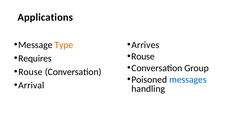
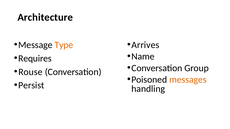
Applications: Applications -> Architecture
Rouse at (143, 57): Rouse -> Name
messages colour: blue -> orange
Arrival: Arrival -> Persist
